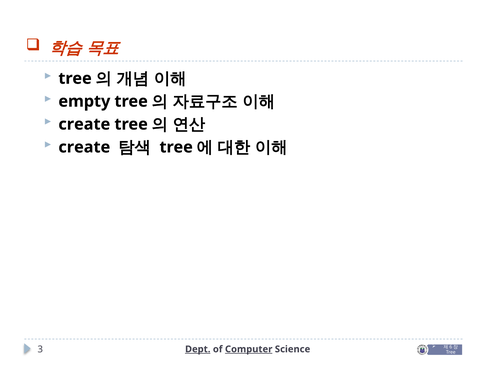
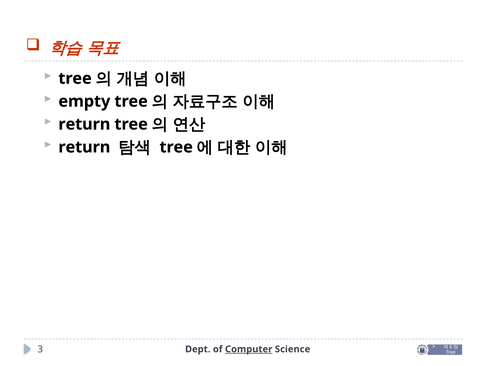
create at (84, 124): create -> return
create at (84, 147): create -> return
Dept underline: present -> none
